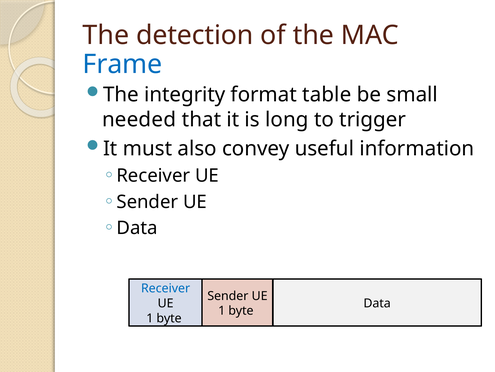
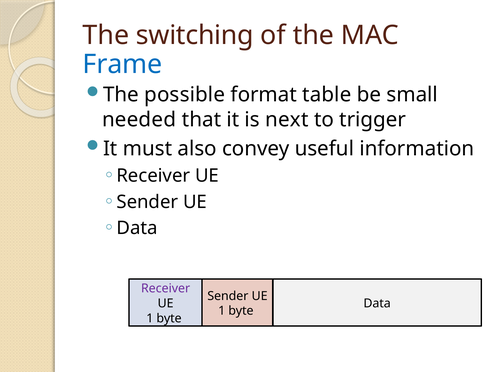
detection: detection -> switching
integrity: integrity -> possible
long: long -> next
Receiver at (166, 288) colour: blue -> purple
